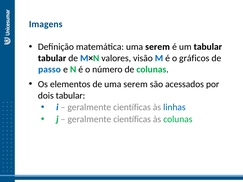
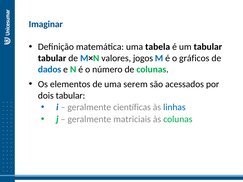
Imagens: Imagens -> Imaginar
matemática uma serem: serem -> tabela
visão: visão -> jogos
passo: passo -> dados
científicas at (132, 119): científicas -> matriciais
